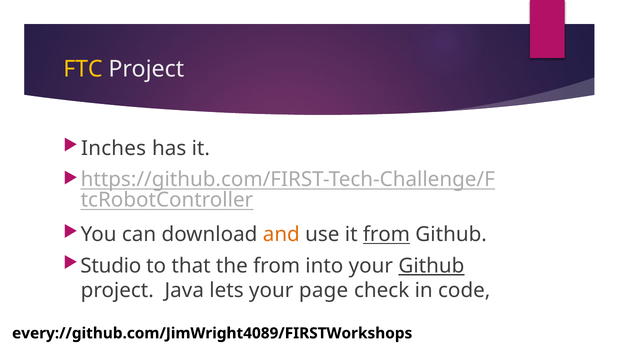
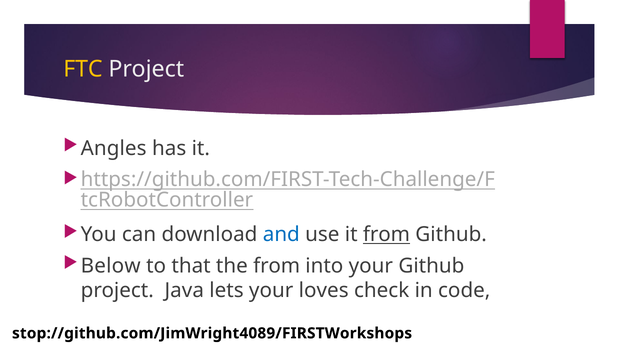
Inches: Inches -> Angles
and colour: orange -> blue
Studio: Studio -> Below
Github at (431, 266) underline: present -> none
page: page -> loves
every://github.com/JimWright4089/FIRSTWorkshops: every://github.com/JimWright4089/FIRSTWorkshops -> stop://github.com/JimWright4089/FIRSTWorkshops
